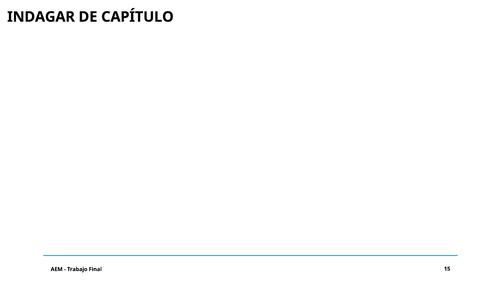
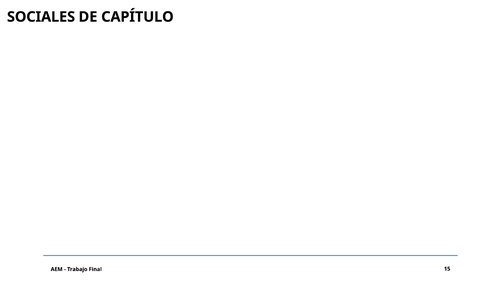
INDAGAR: INDAGAR -> SOCIALES
